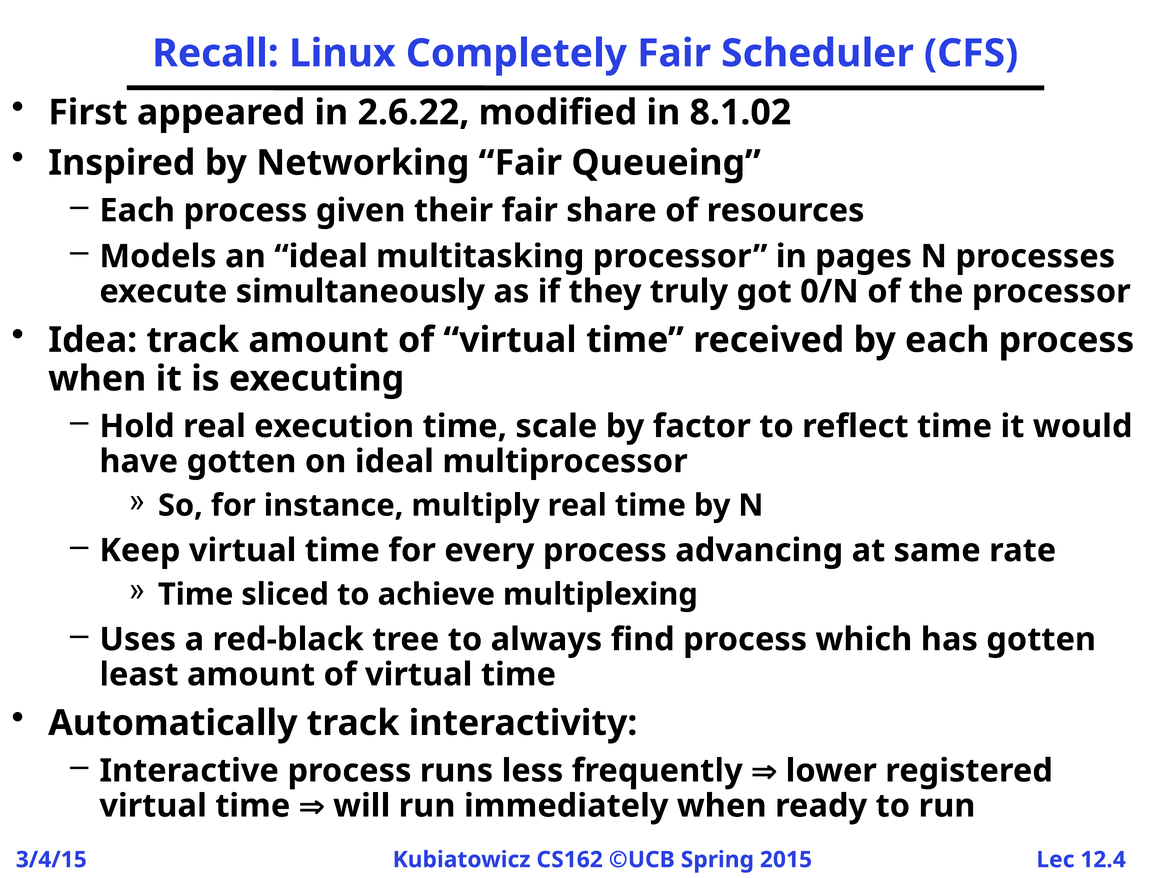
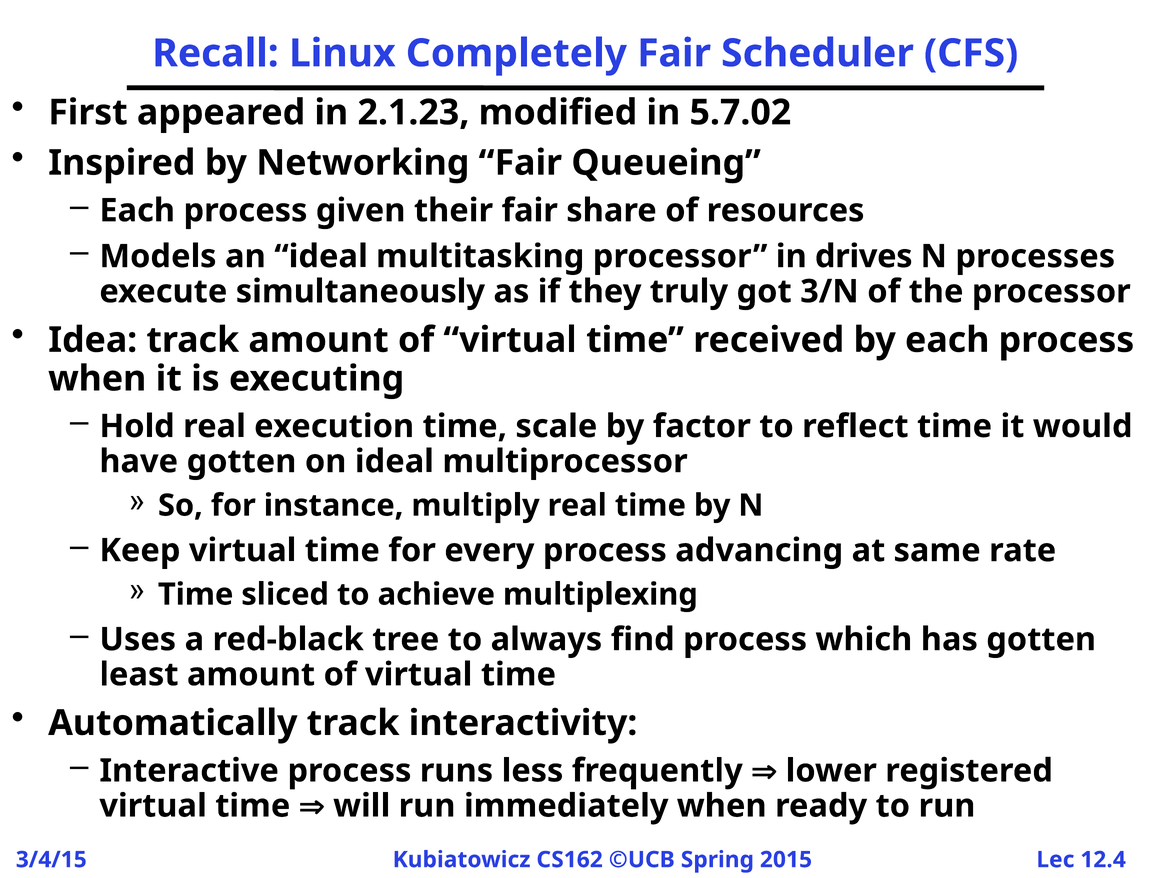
2.6.22: 2.6.22 -> 2.1.23
8.1.02: 8.1.02 -> 5.7.02
pages: pages -> drives
0/N: 0/N -> 3/N
